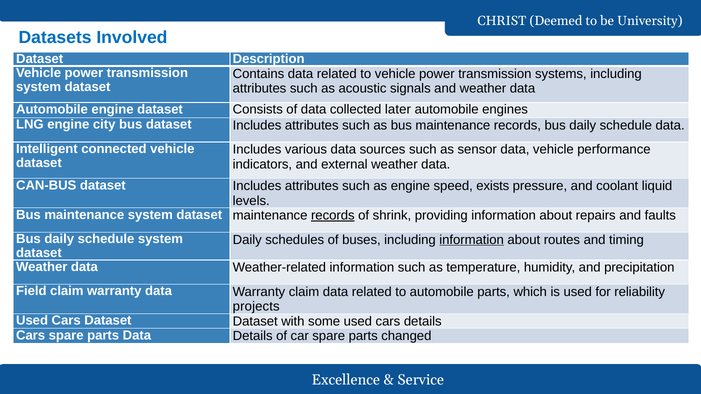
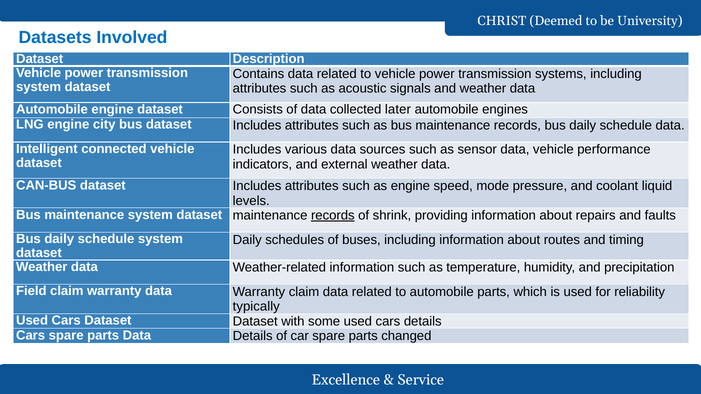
exists: exists -> mode
information at (472, 240) underline: present -> none
projects: projects -> typically
